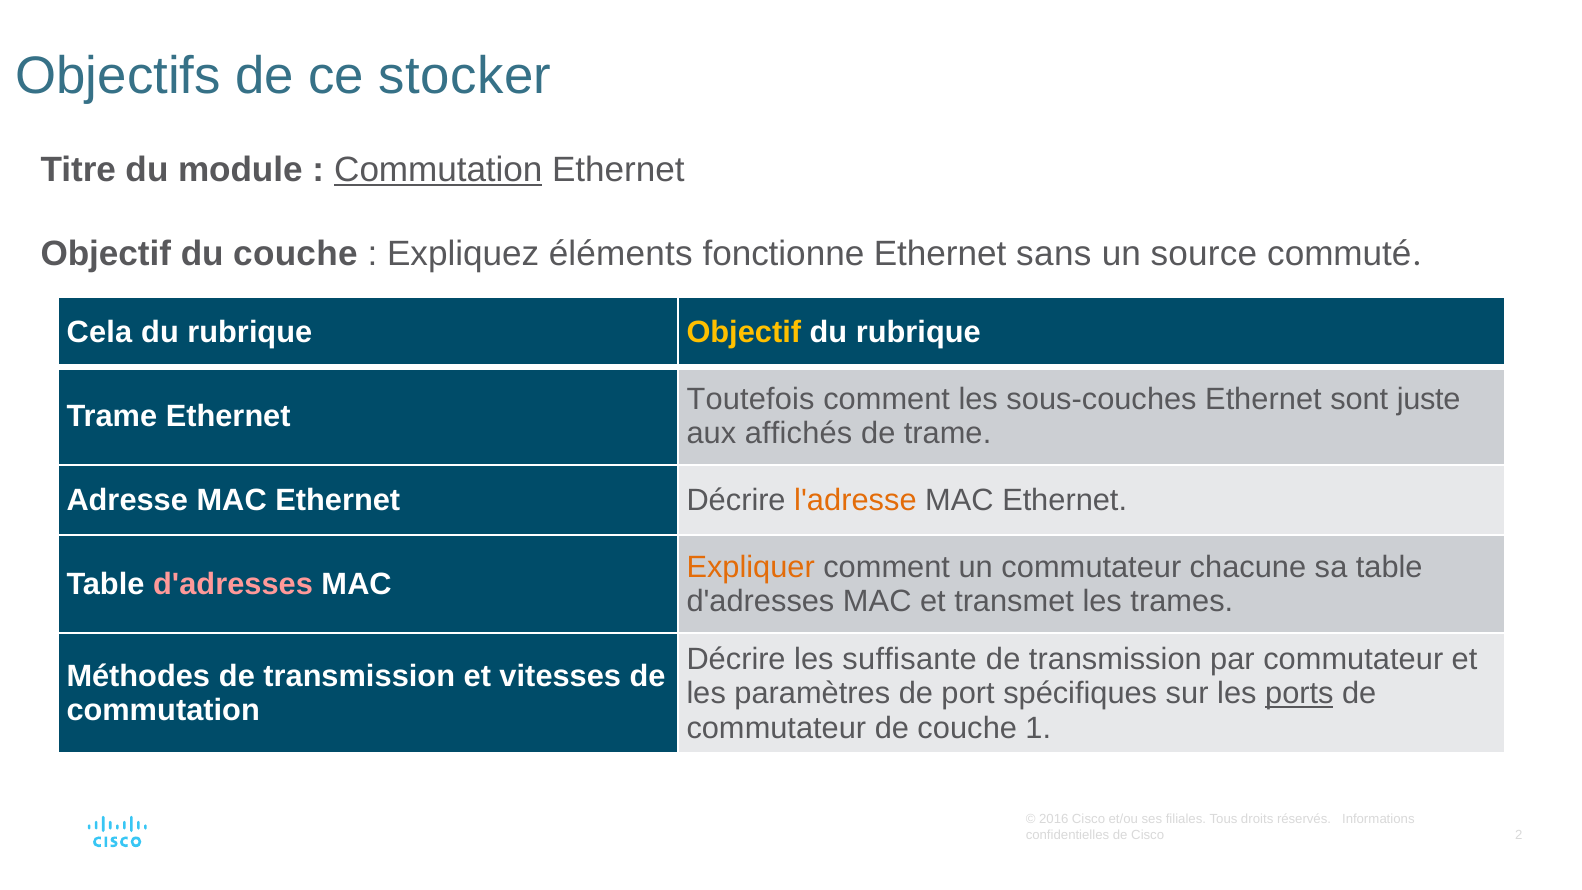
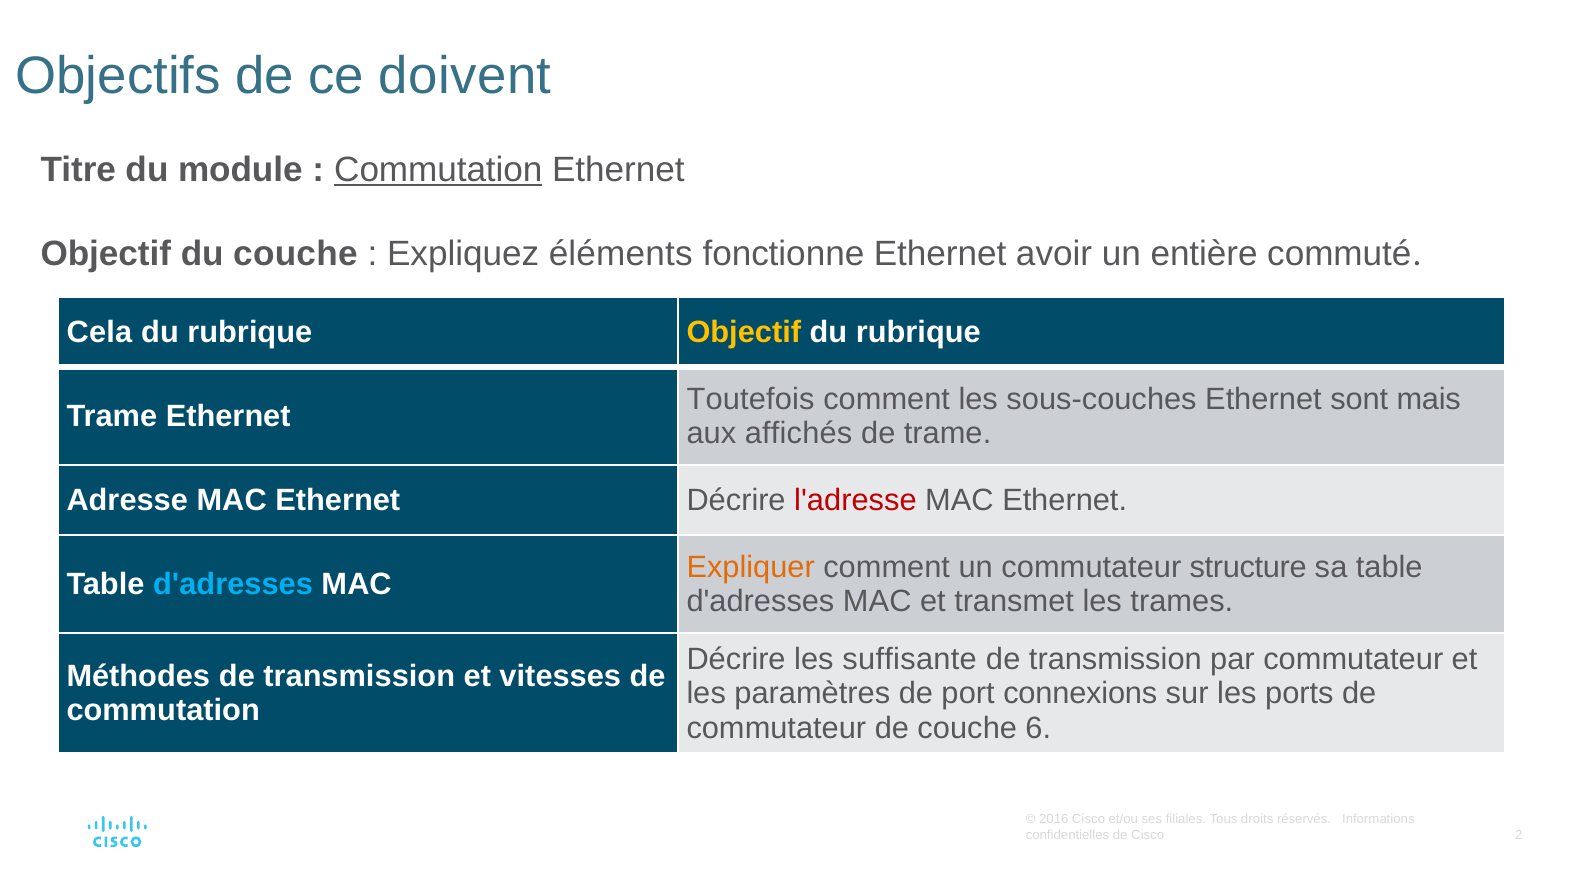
stocker: stocker -> doivent
sans: sans -> avoir
source: source -> entière
juste: juste -> mais
l'adresse colour: orange -> red
chacune: chacune -> structure
d'adresses at (233, 584) colour: pink -> light blue
spécifiques: spécifiques -> connexions
ports underline: present -> none
1: 1 -> 6
